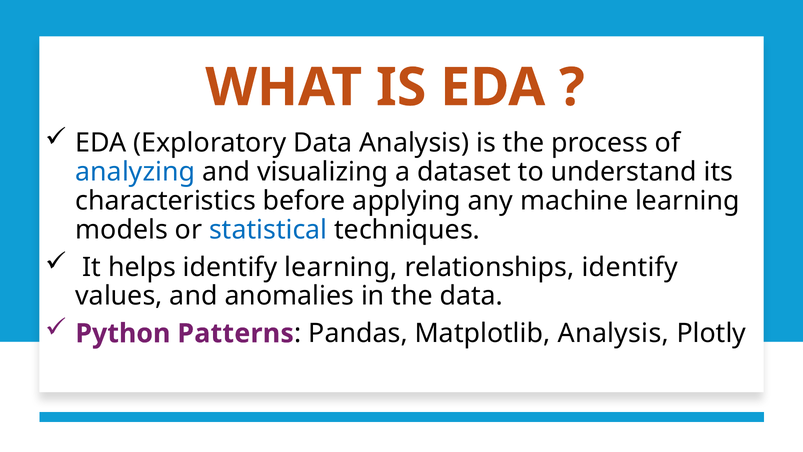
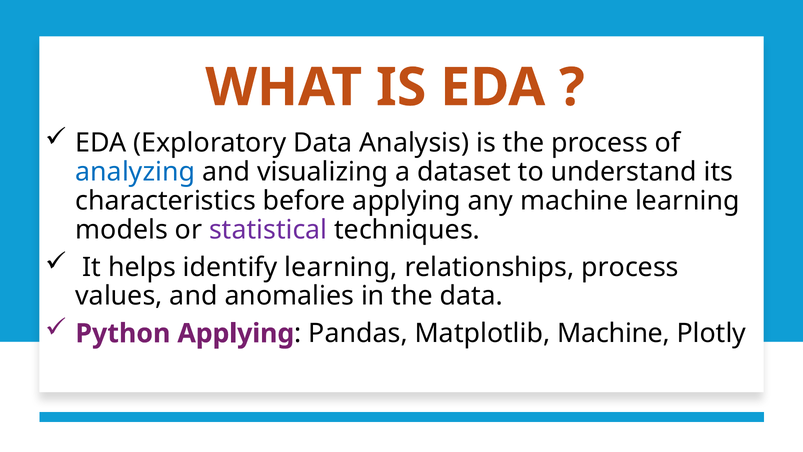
statistical colour: blue -> purple
relationships identify: identify -> process
Python Patterns: Patterns -> Applying
Matplotlib Analysis: Analysis -> Machine
